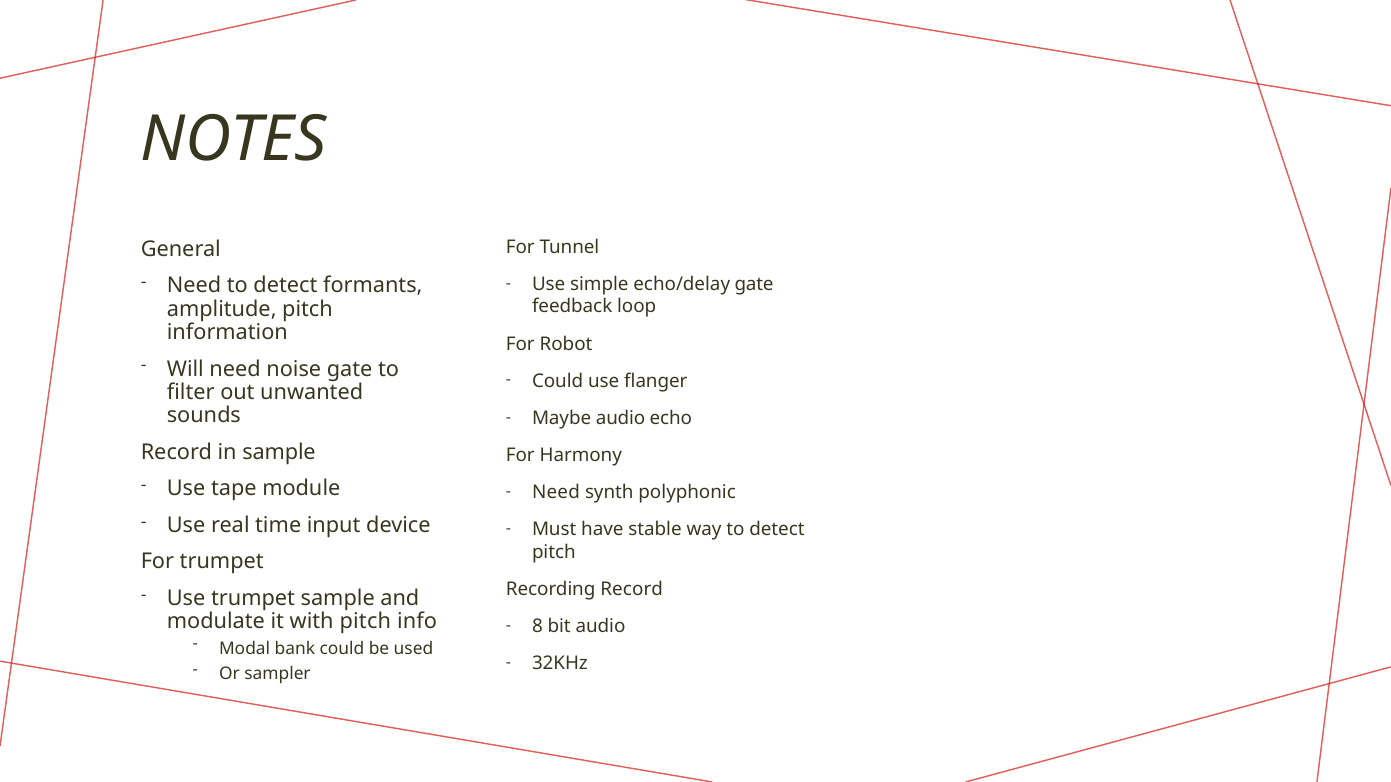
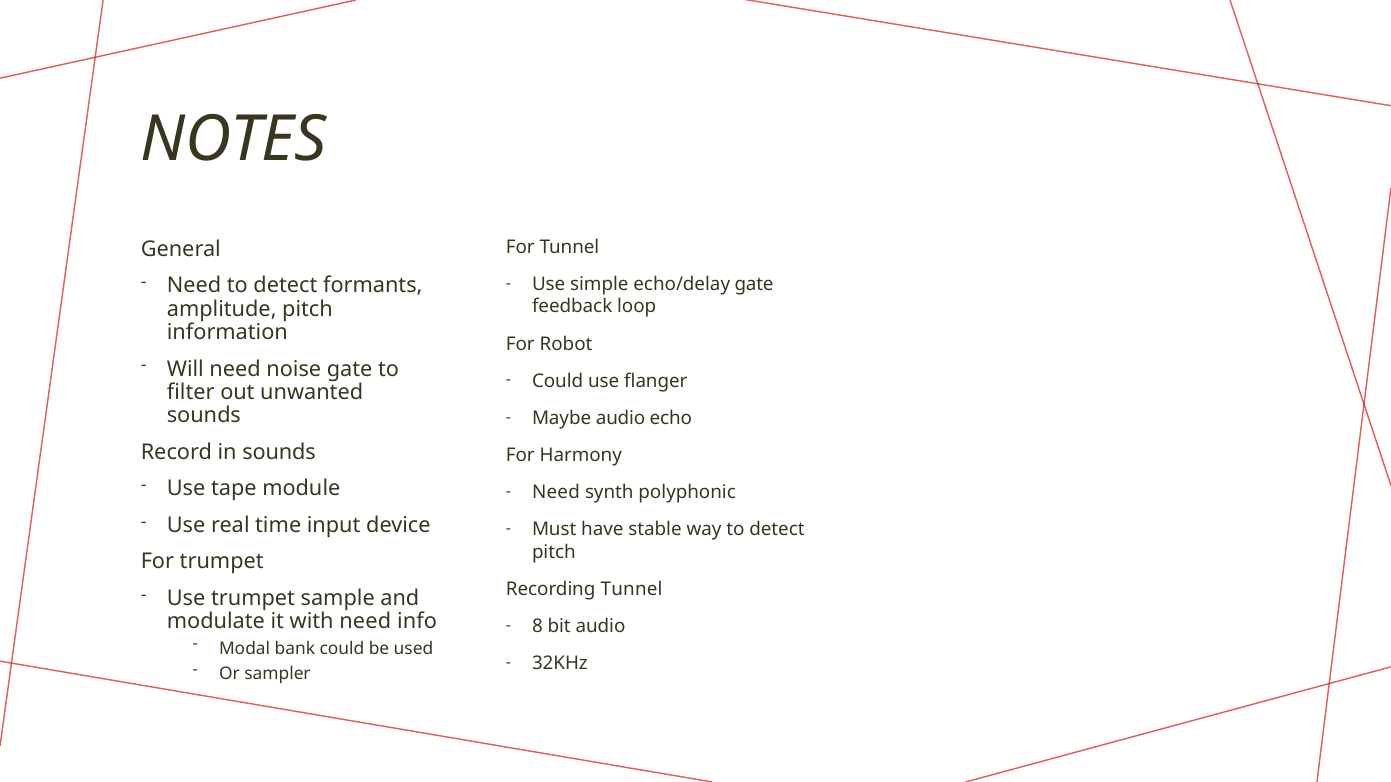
in sample: sample -> sounds
Recording Record: Record -> Tunnel
with pitch: pitch -> need
